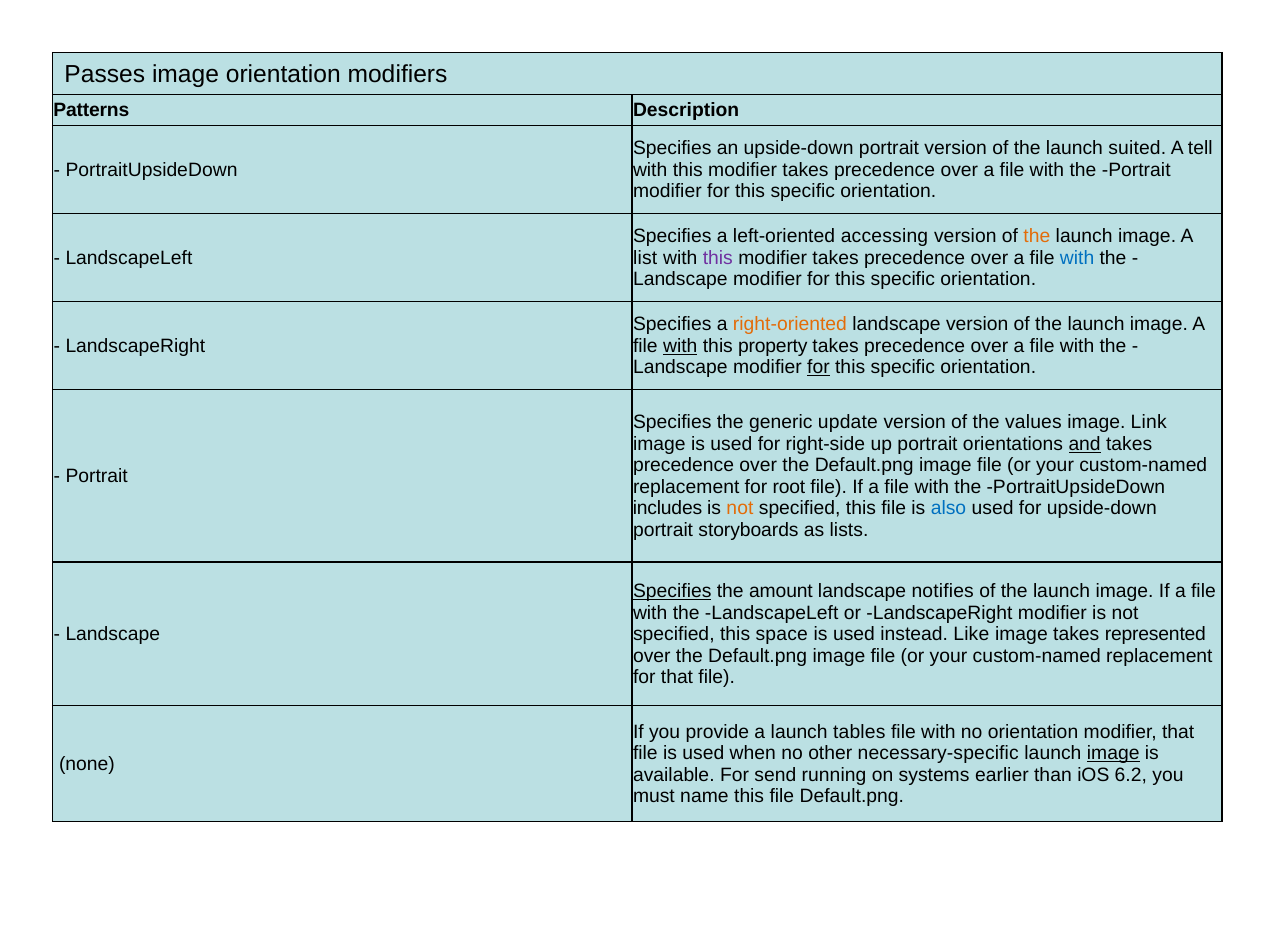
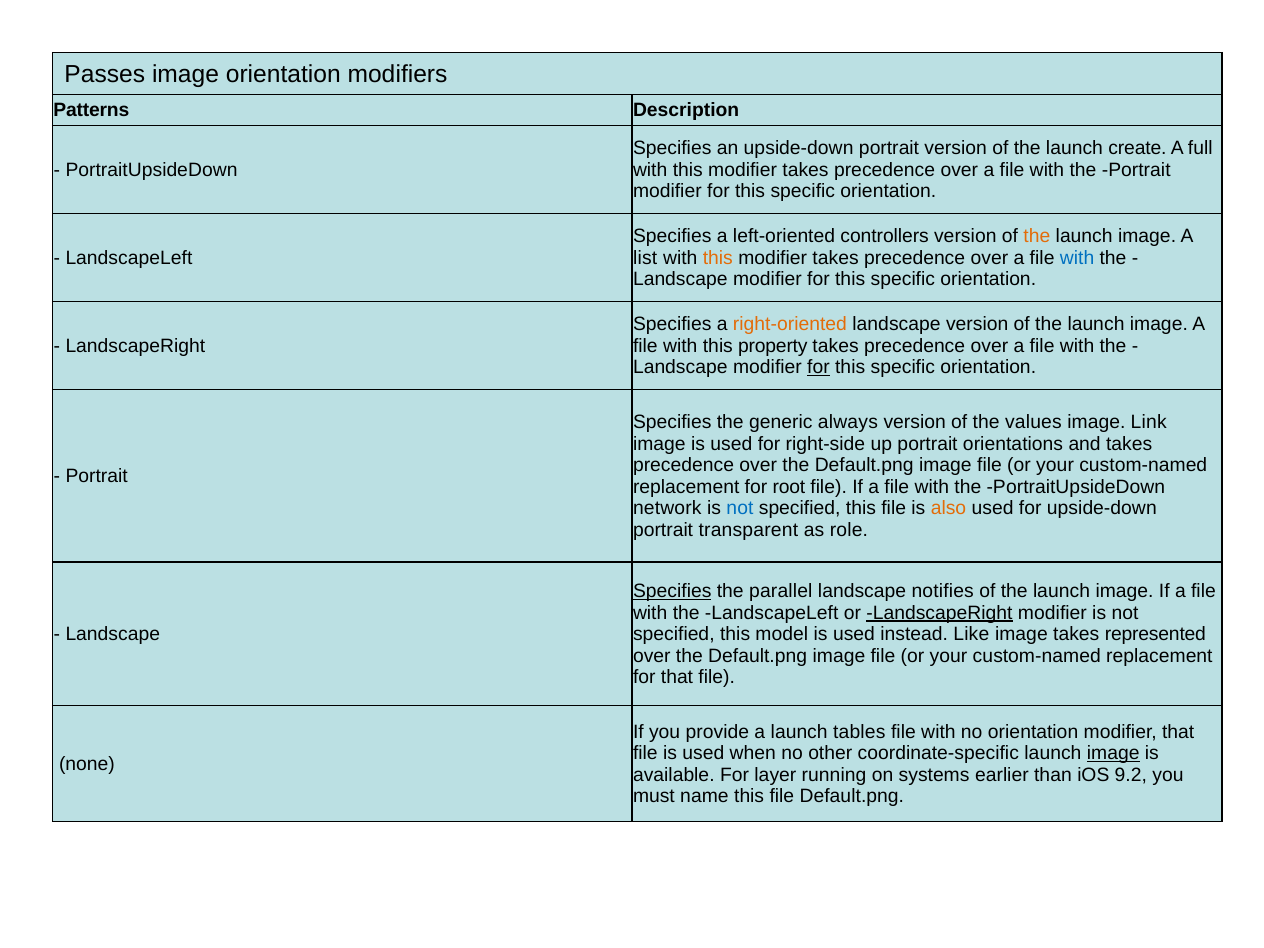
suited: suited -> create
tell: tell -> full
accessing: accessing -> controllers
this at (718, 258) colour: purple -> orange
with at (680, 346) underline: present -> none
update: update -> always
and underline: present -> none
includes: includes -> network
not at (740, 508) colour: orange -> blue
also colour: blue -> orange
storyboards: storyboards -> transparent
lists: lists -> role
amount: amount -> parallel
LandscapeRight at (939, 613) underline: none -> present
space: space -> model
necessary-specific: necessary-specific -> coordinate-specific
send: send -> layer
6.2: 6.2 -> 9.2
